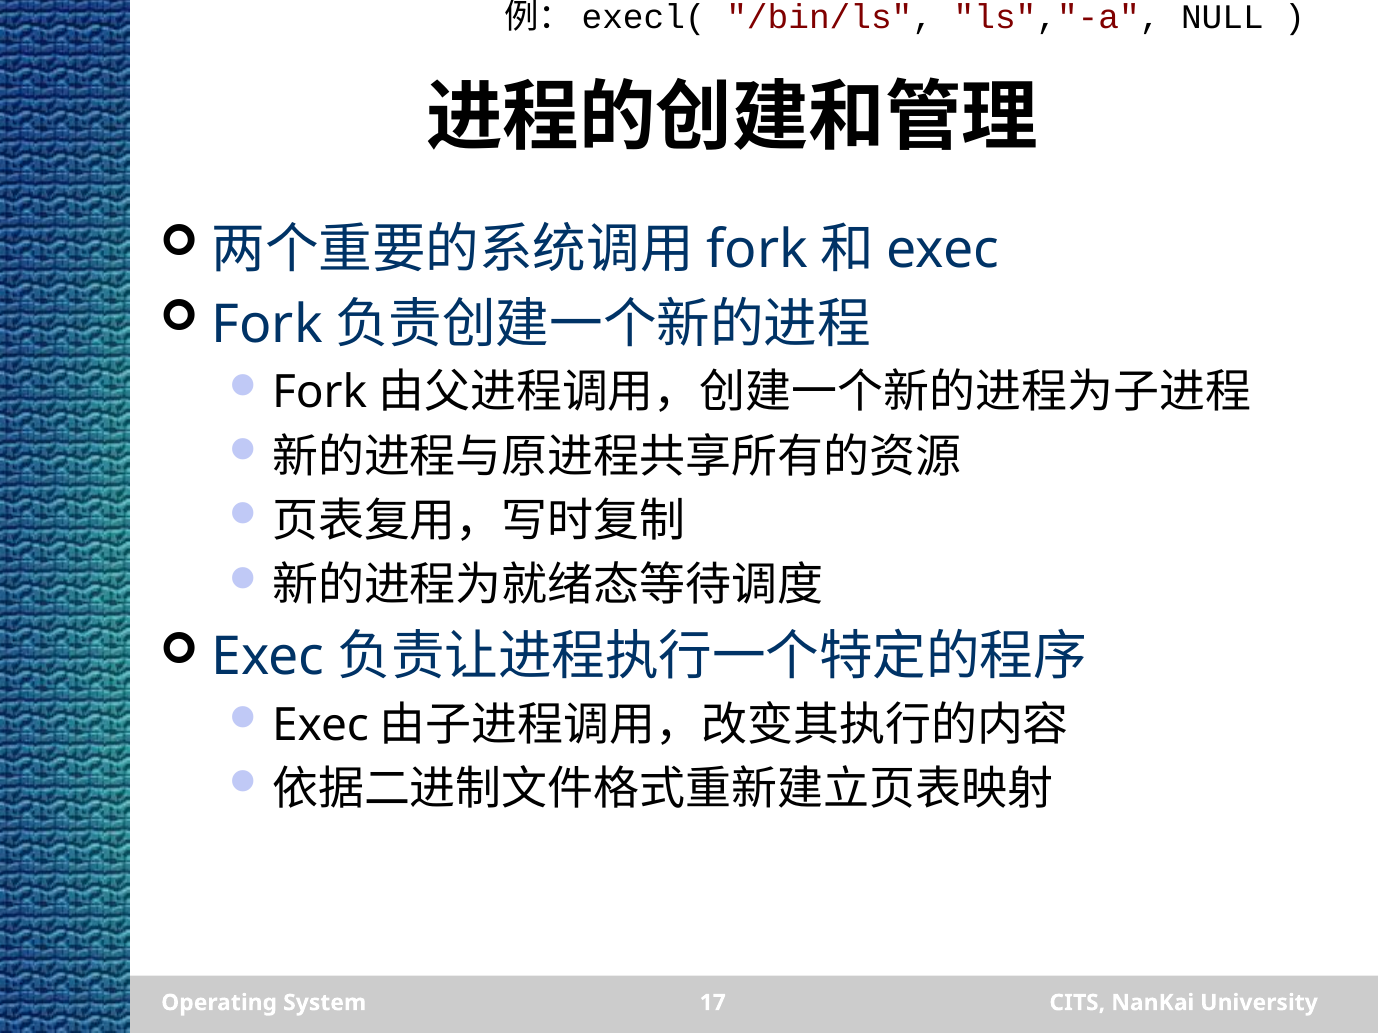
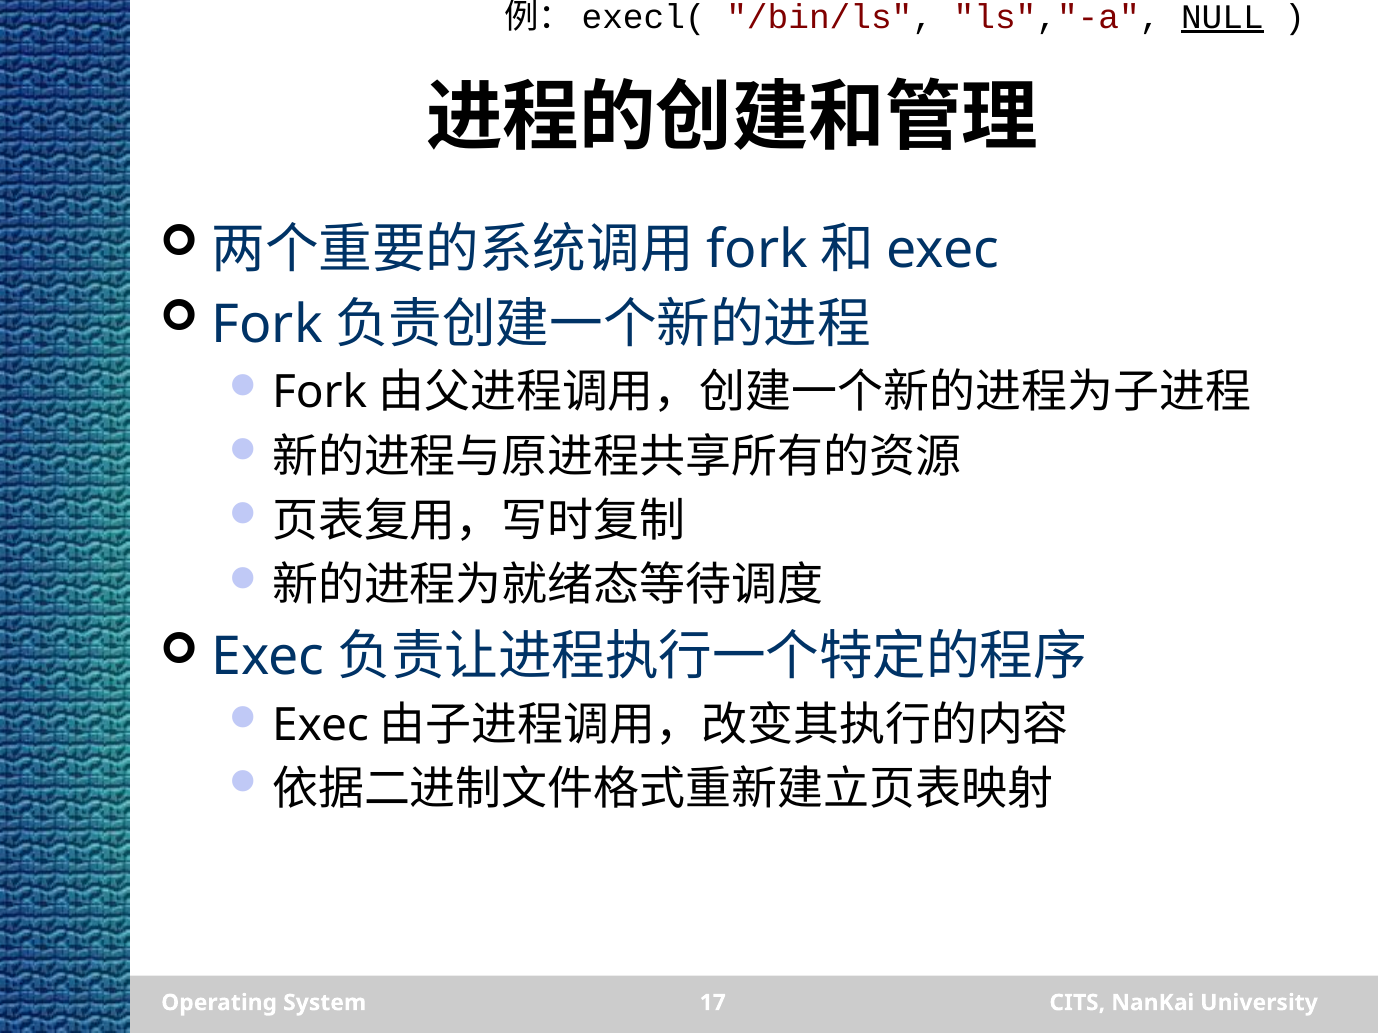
NULL underline: none -> present
